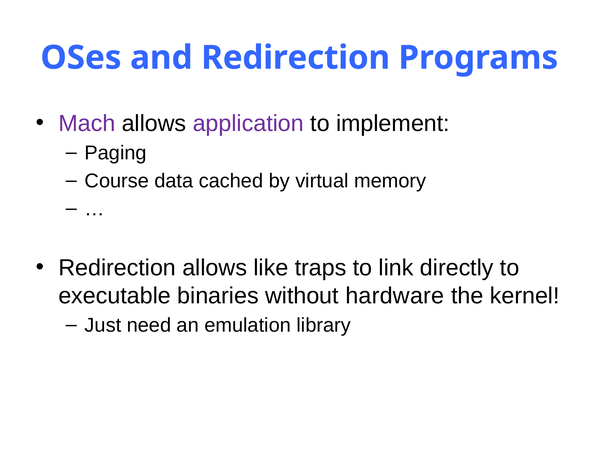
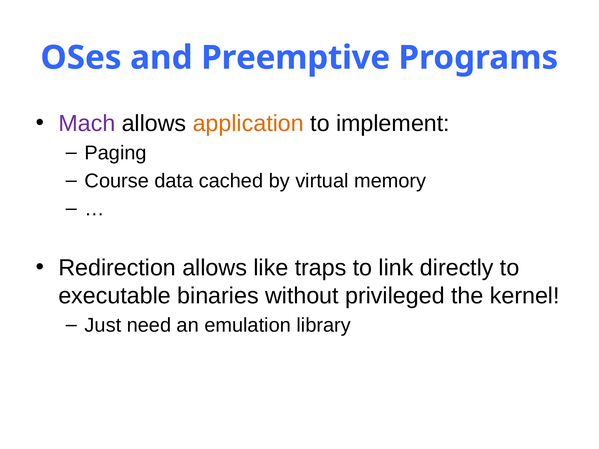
and Redirection: Redirection -> Preemptive
application colour: purple -> orange
hardware: hardware -> privileged
